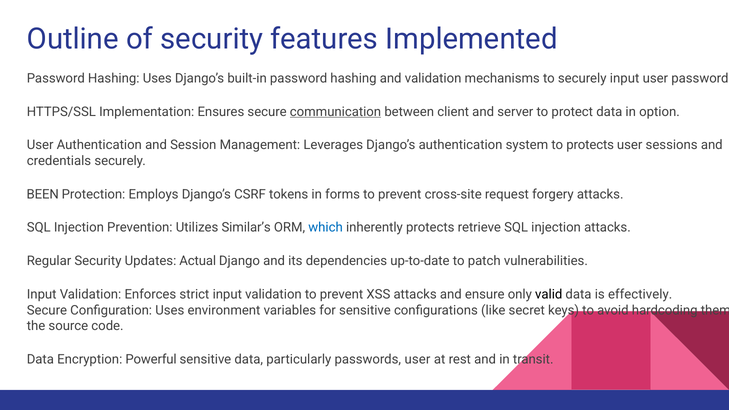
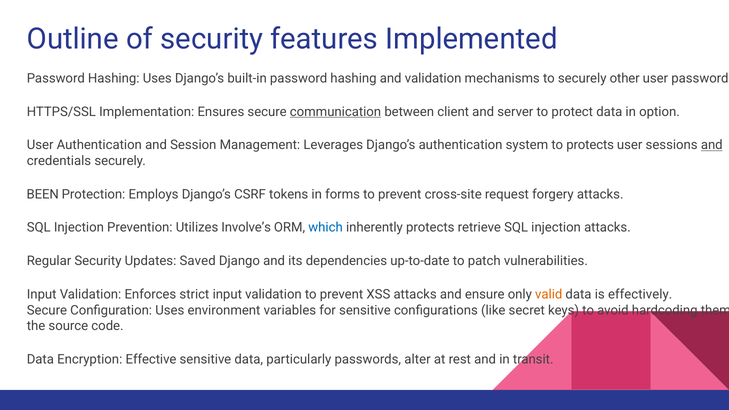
securely input: input -> other
and at (712, 145) underline: none -> present
Similar’s: Similar’s -> Involve’s
Actual: Actual -> Saved
valid colour: black -> orange
Powerful: Powerful -> Effective
passwords user: user -> alter
